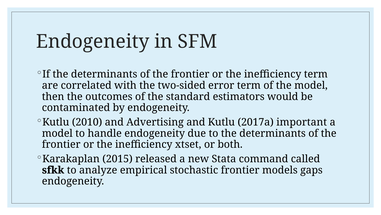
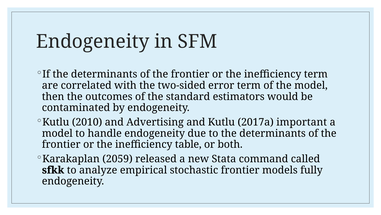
xtset: xtset -> table
2015: 2015 -> 2059
gaps: gaps -> fully
